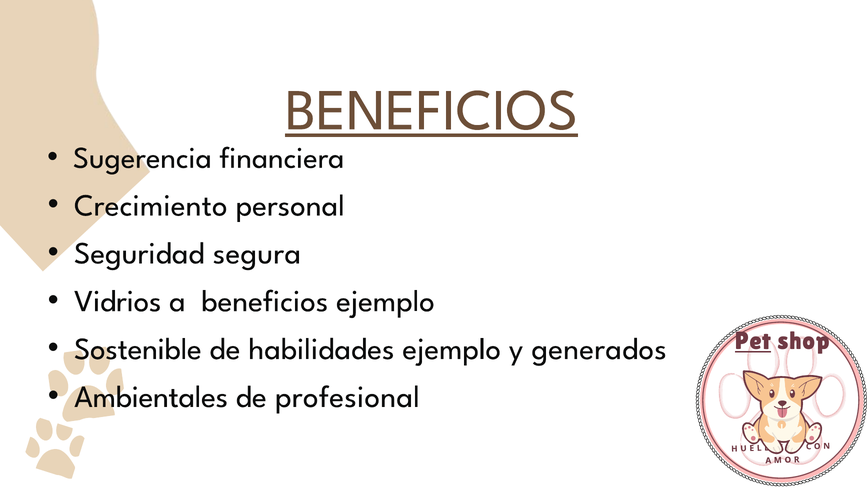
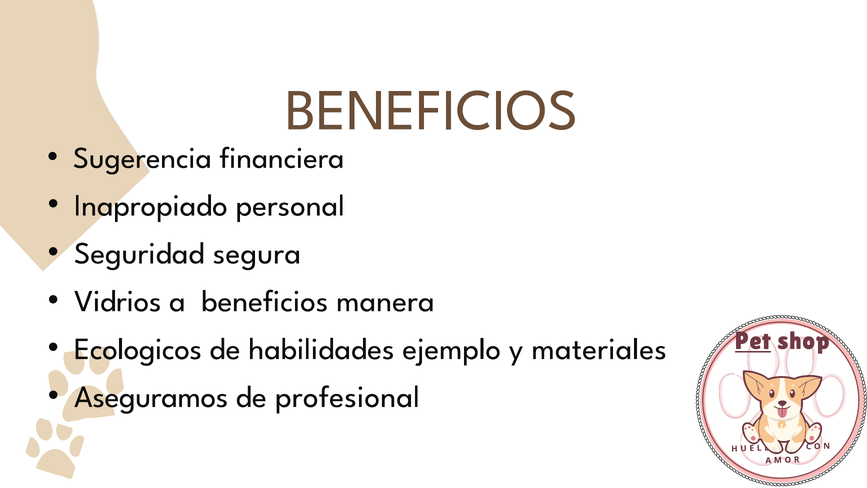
BENEFICIOS at (432, 110) underline: present -> none
Crecimiento: Crecimiento -> Inapropiado
beneficios ejemplo: ejemplo -> manera
Sostenible: Sostenible -> Ecologicos
generados: generados -> materiales
Ambientales: Ambientales -> Aseguramos
